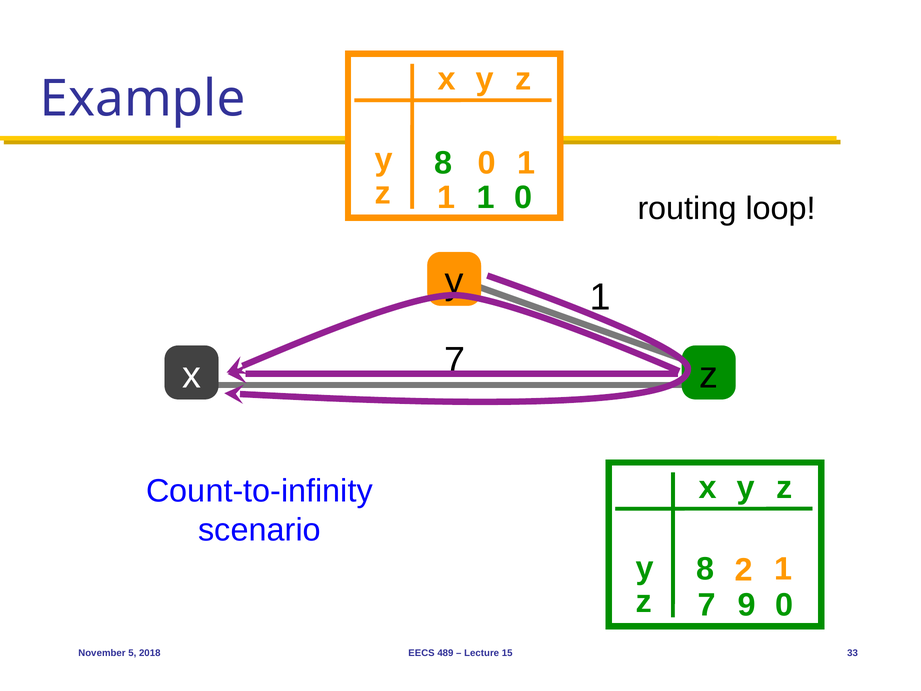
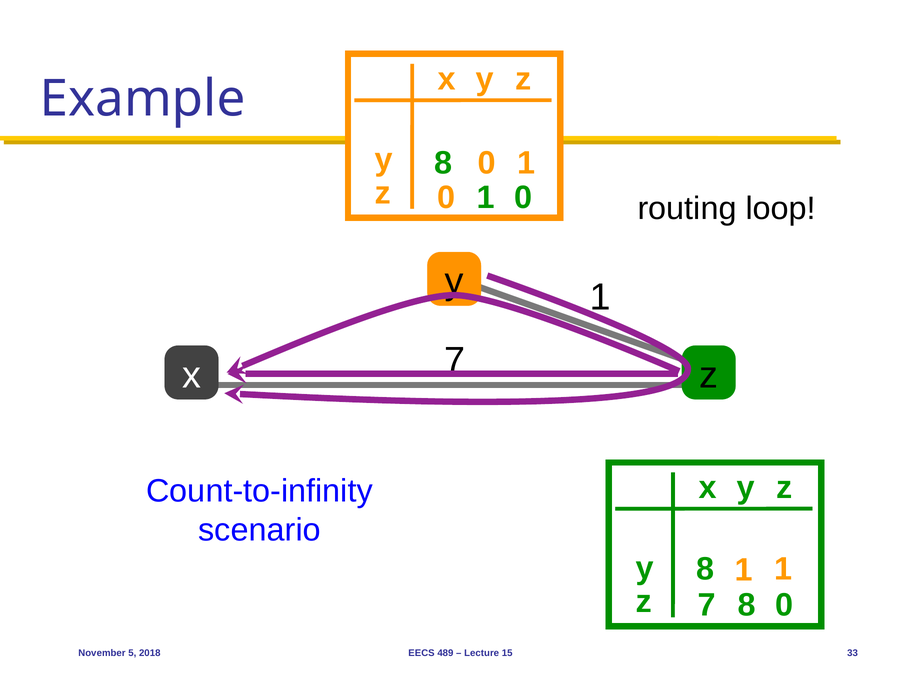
z 1: 1 -> 0
8 2: 2 -> 1
7 9: 9 -> 8
